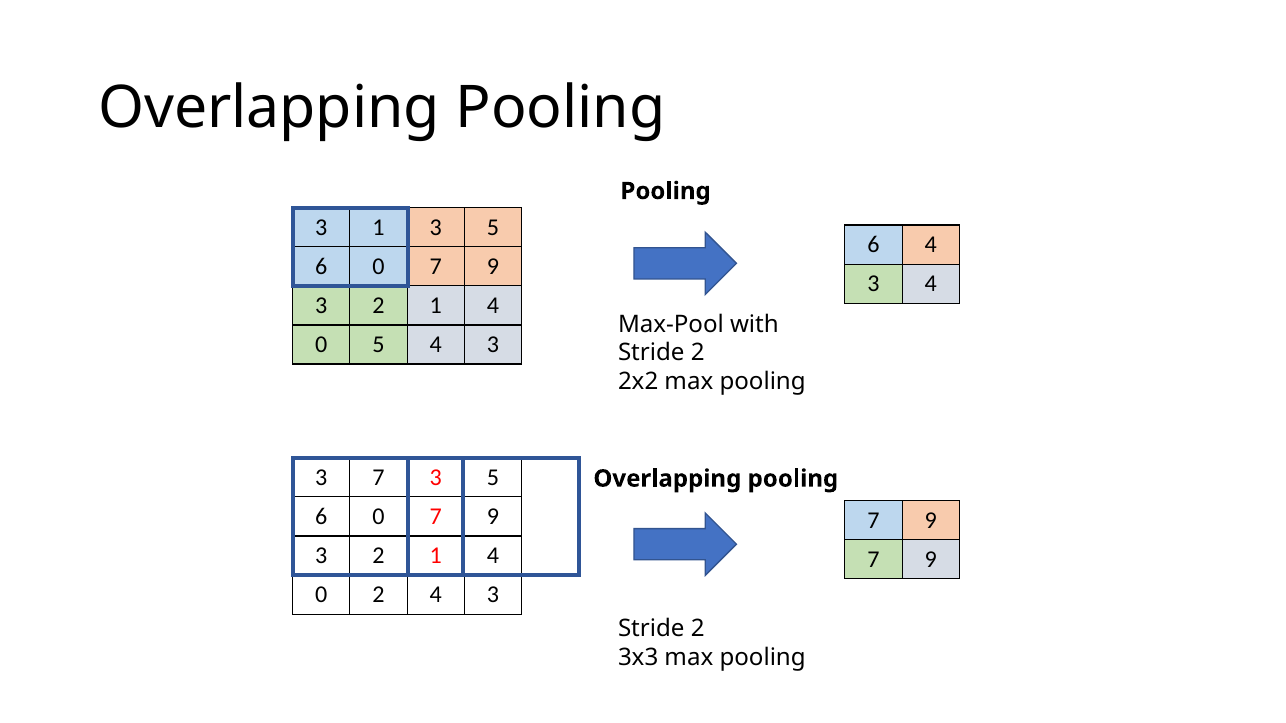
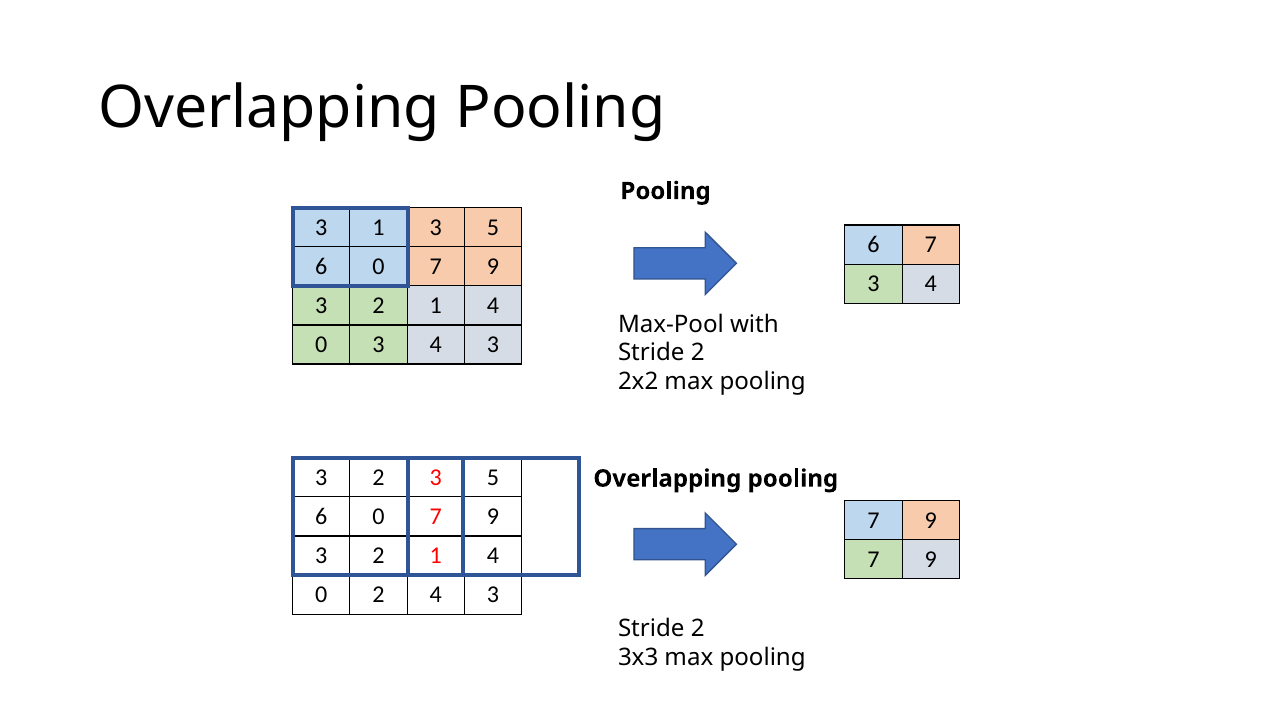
6 4: 4 -> 7
0 5: 5 -> 3
7 at (378, 478): 7 -> 2
